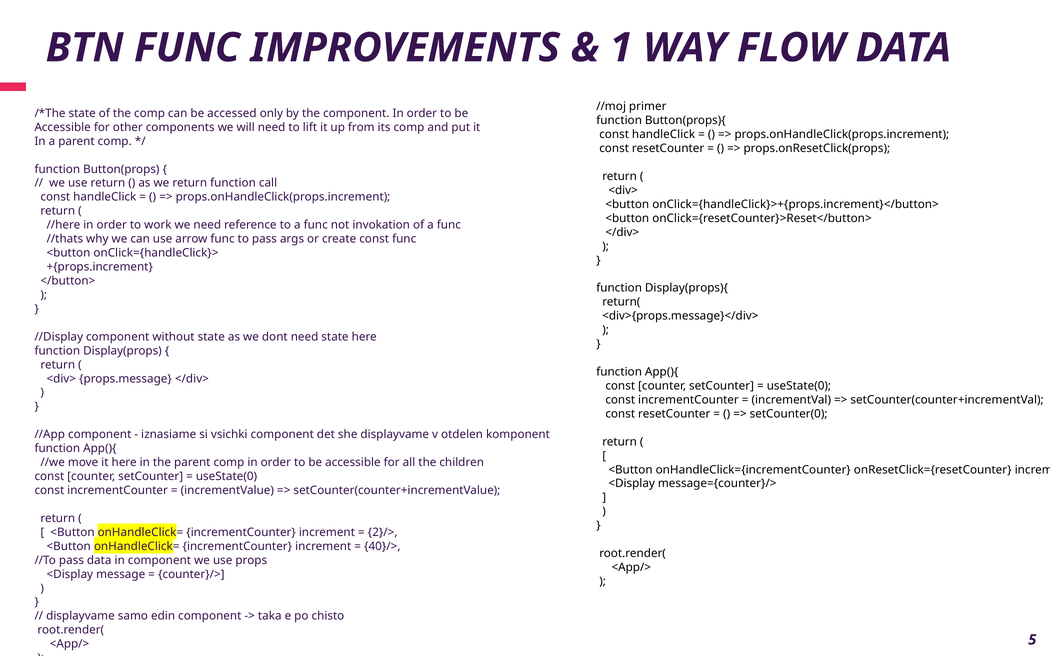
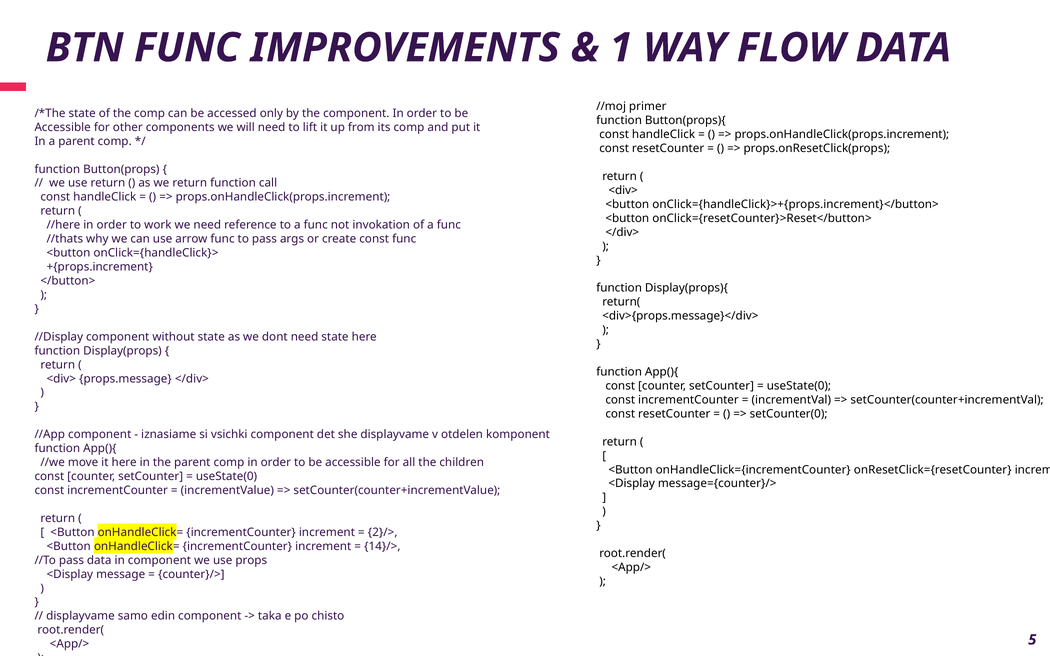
40}/>: 40}/> -> 14}/>
